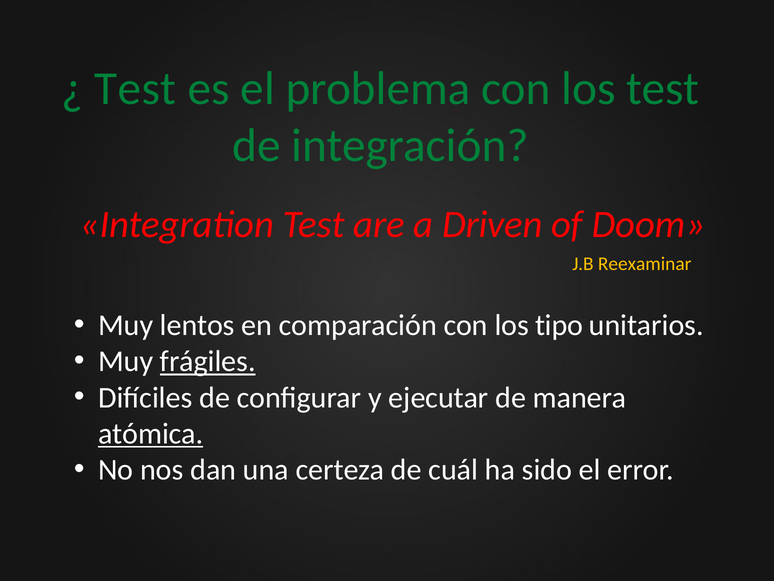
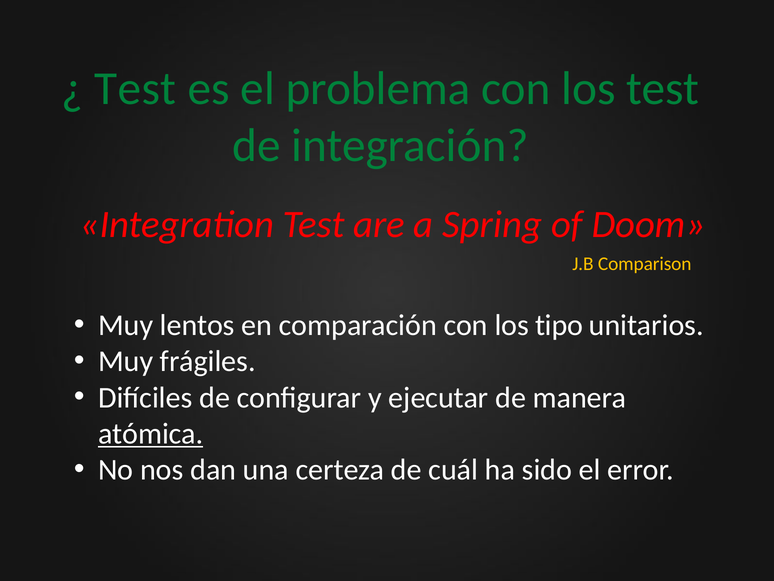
Driven: Driven -> Spring
Reexaminar: Reexaminar -> Comparison
frágiles underline: present -> none
